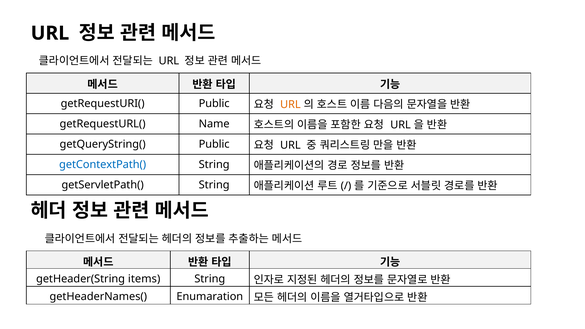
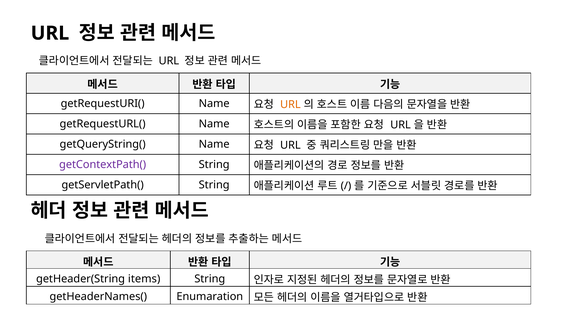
getRequestURI( Public: Public -> Name
getQueryString( Public: Public -> Name
getContextPath( colour: blue -> purple
